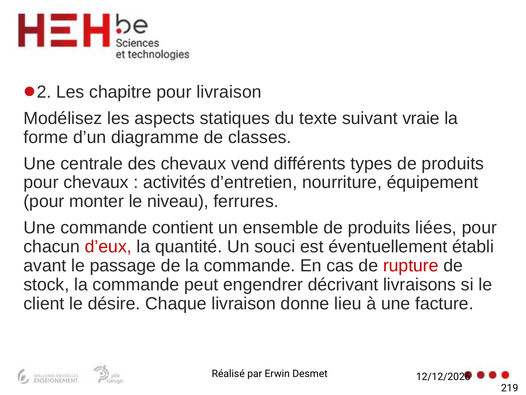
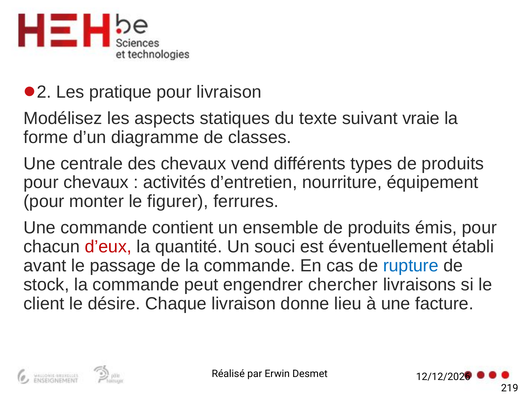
chapitre: chapitre -> pratique
niveau: niveau -> figurer
liées: liées -> émis
rupture colour: red -> blue
décrivant: décrivant -> chercher
